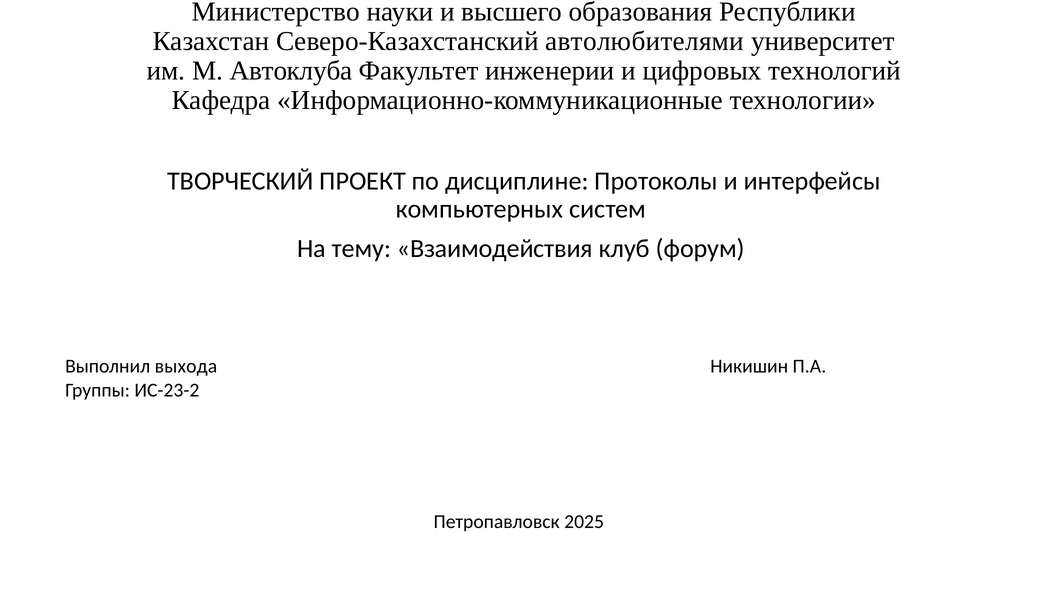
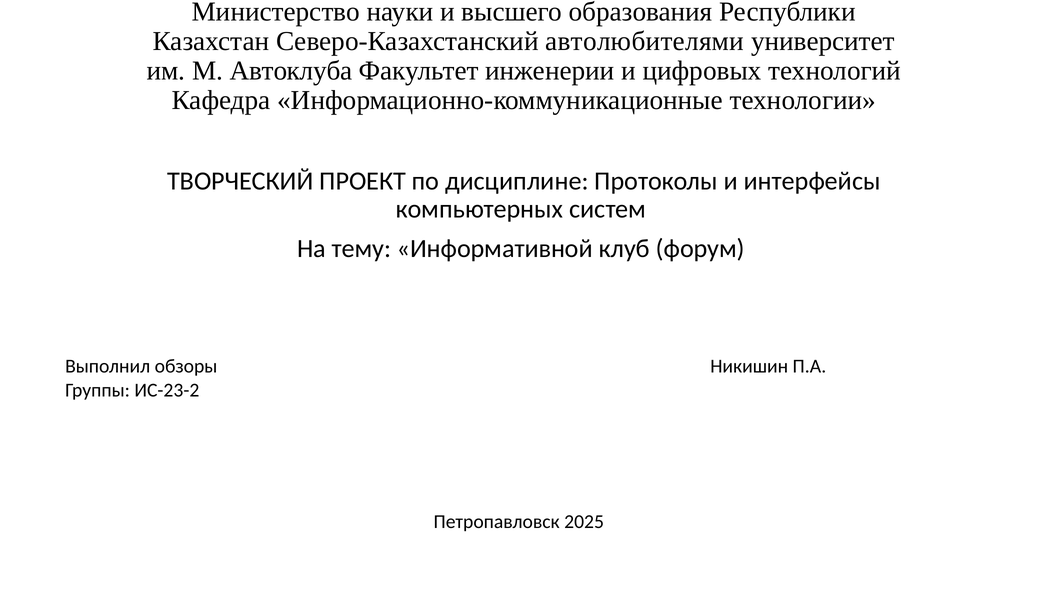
Взаимодействия: Взаимодействия -> Информативной
выхода: выхода -> обзоры
